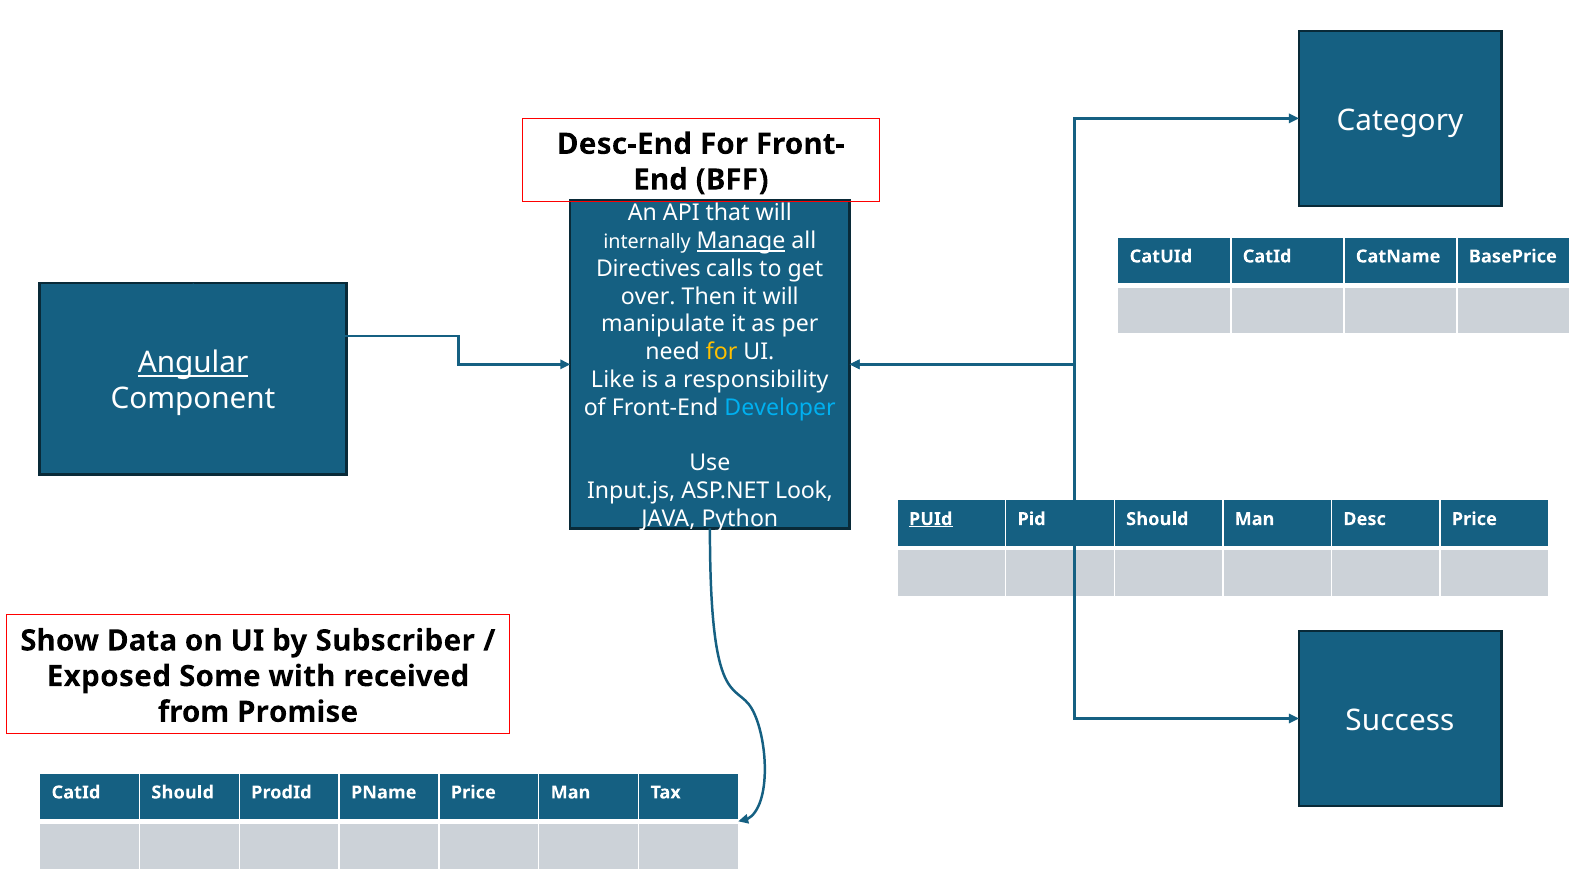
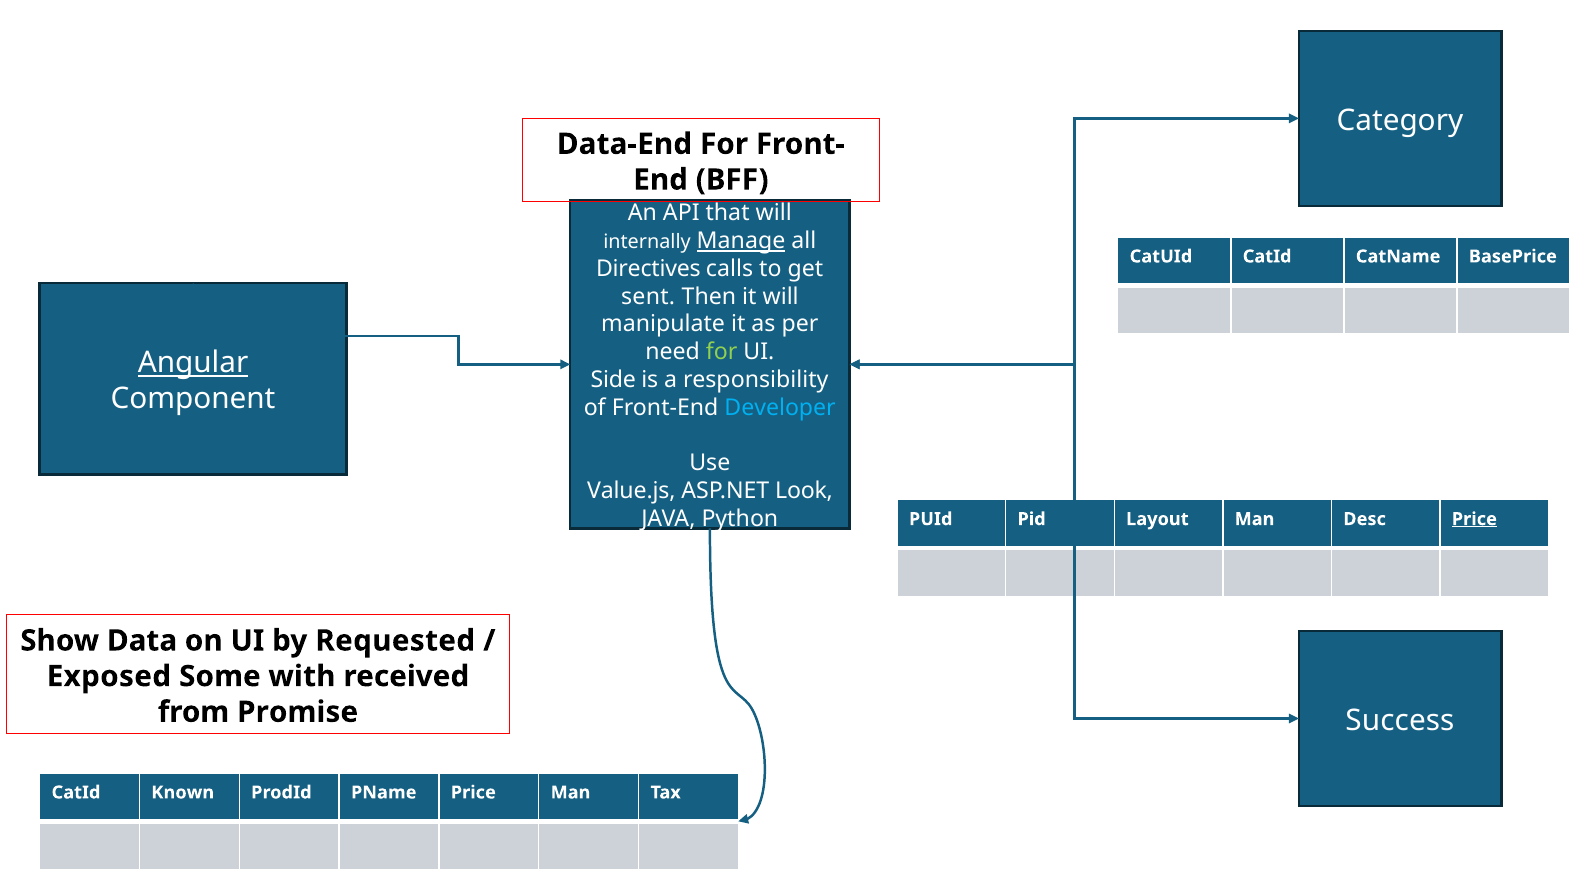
Desc-End: Desc-End -> Data-End
over: over -> sent
for at (722, 352) colour: yellow -> light green
Like: Like -> Side
Input.js: Input.js -> Value.js
PUId underline: present -> none
Pid Should: Should -> Layout
Price at (1474, 519) underline: none -> present
Subscriber: Subscriber -> Requested
CatId Should: Should -> Known
